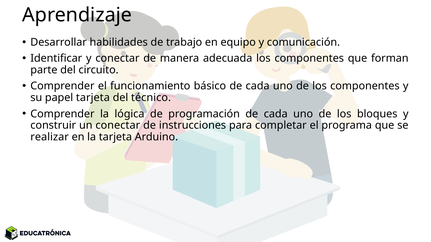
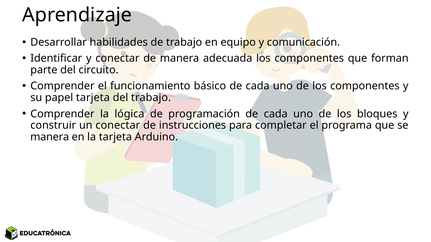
del técnico: técnico -> trabajo
realizar at (50, 137): realizar -> manera
